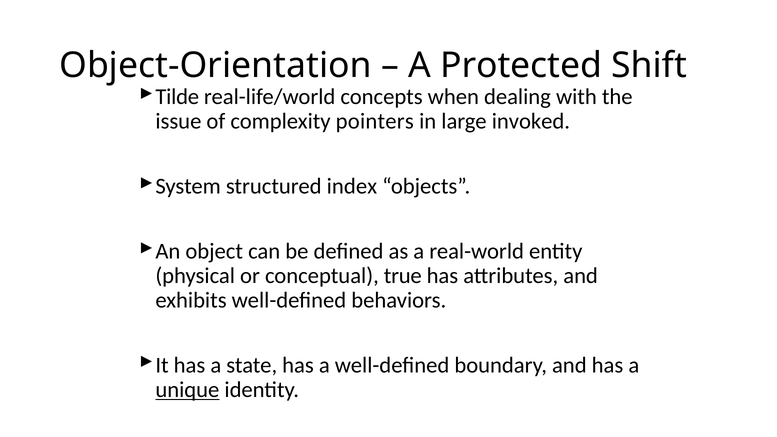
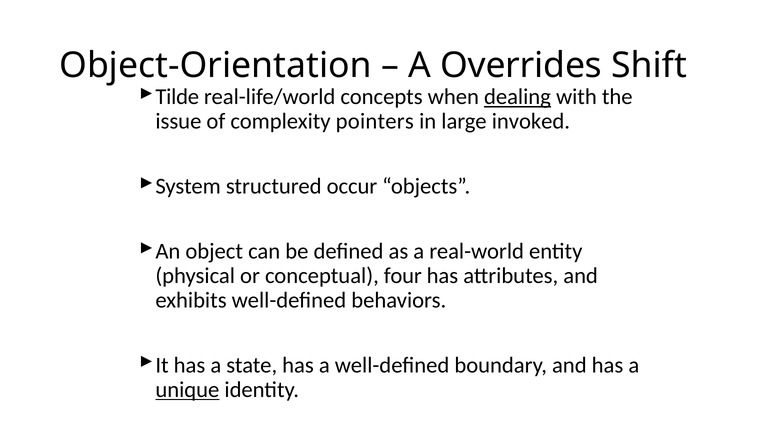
Protected: Protected -> Overrides
dealing underline: none -> present
index: index -> occur
true: true -> four
